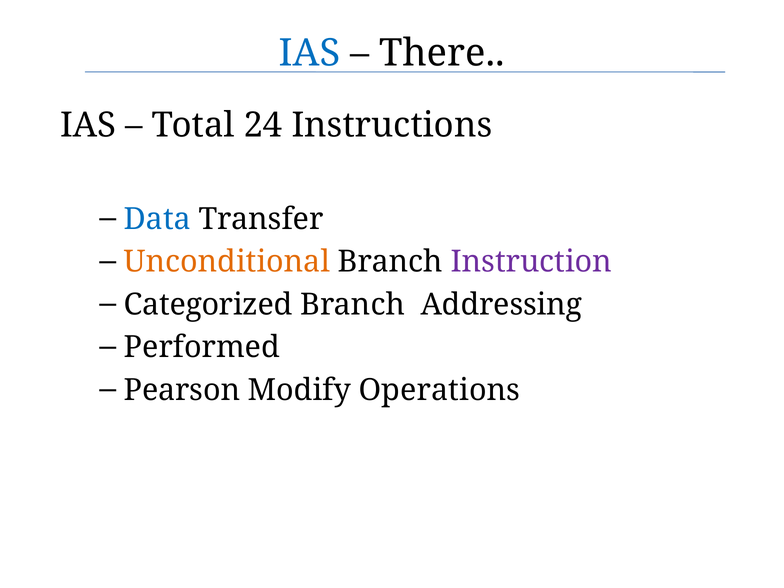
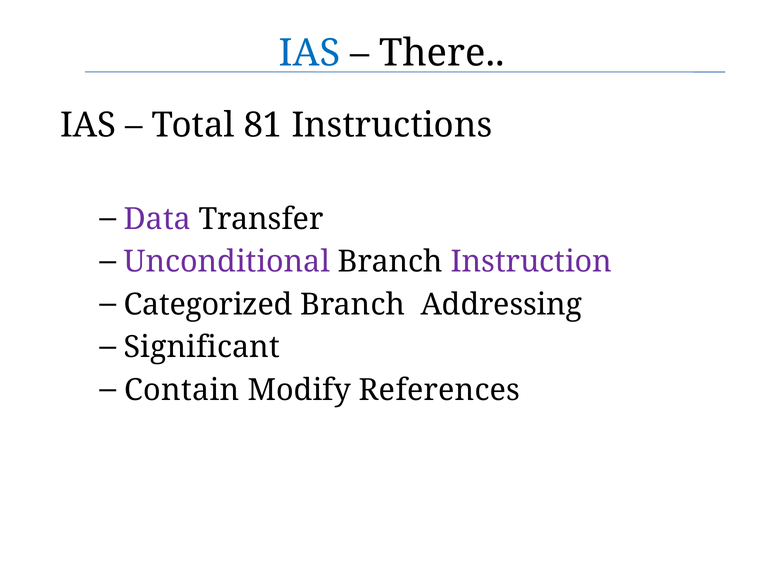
24: 24 -> 81
Data colour: blue -> purple
Unconditional colour: orange -> purple
Performed: Performed -> Significant
Pearson: Pearson -> Contain
Operations: Operations -> References
